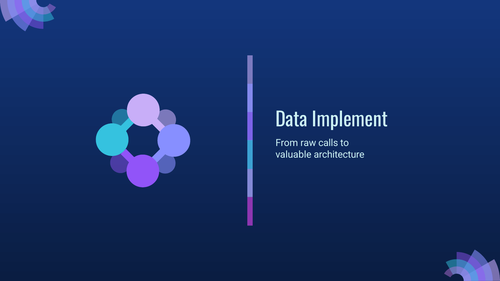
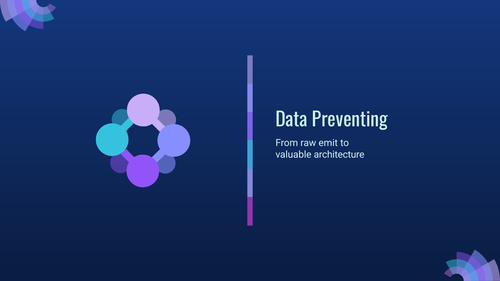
Implement: Implement -> Preventing
calls: calls -> emit
